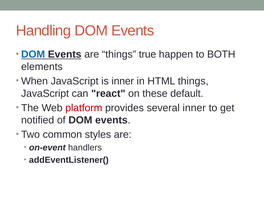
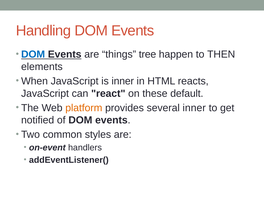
true: true -> tree
BOTH: BOTH -> THEN
HTML things: things -> reacts
platform colour: red -> orange
